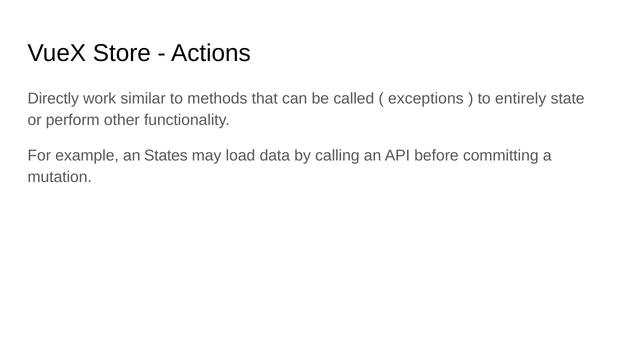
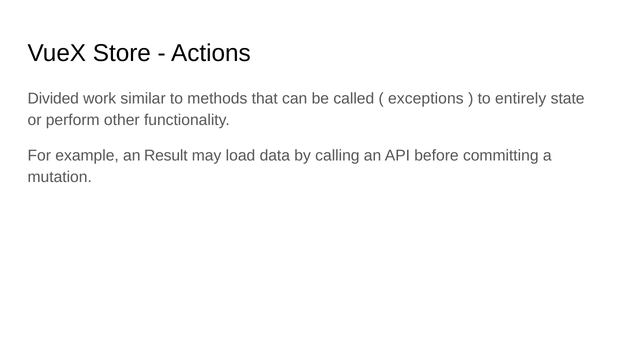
Directly: Directly -> Divided
States: States -> Result
